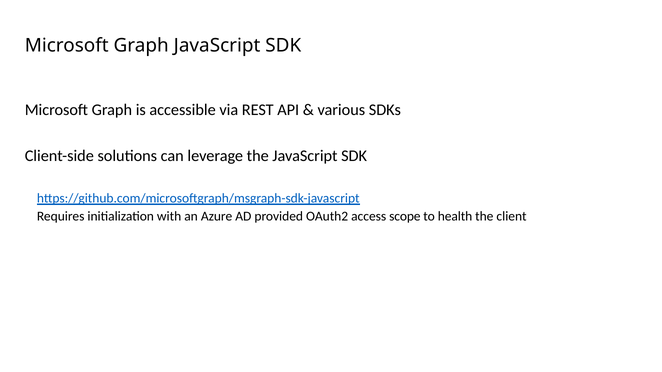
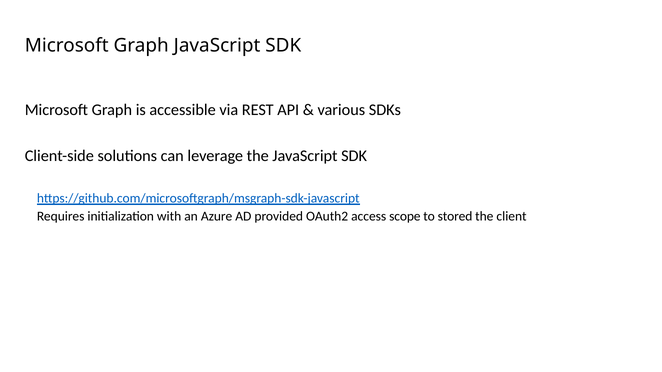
health: health -> stored
